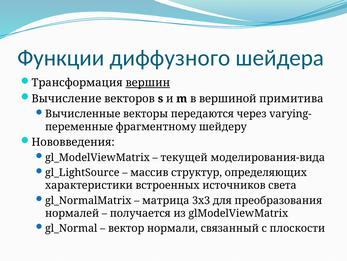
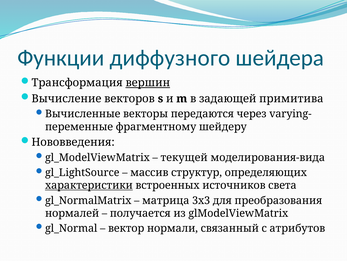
вершиной: вершиной -> задающей
характеристики underline: none -> present
плоскости: плоскости -> атрибутов
